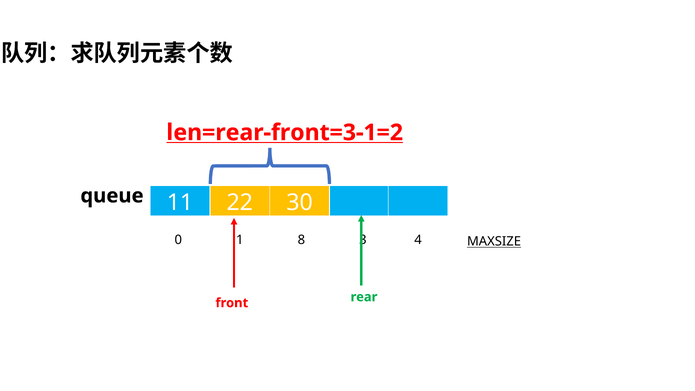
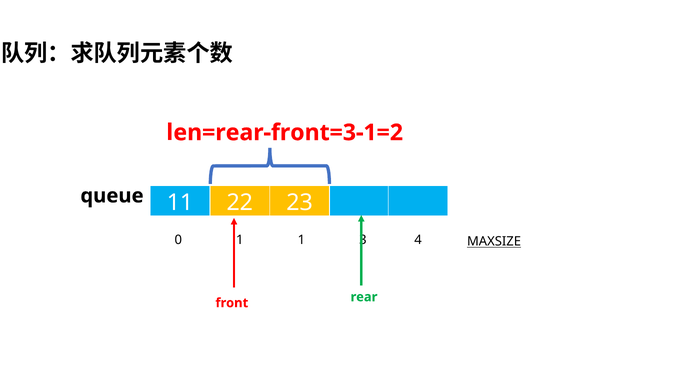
len=rear-front=3-1=2 underline: present -> none
30: 30 -> 23
1 8: 8 -> 1
